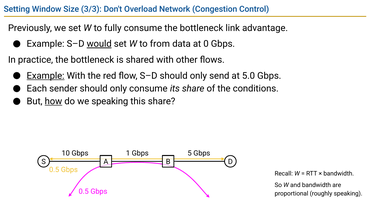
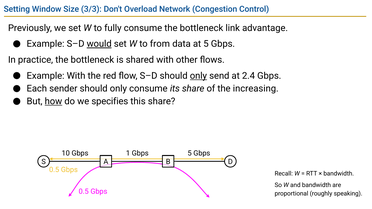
at 0: 0 -> 5
Example at (46, 76) underline: present -> none
only at (198, 76) underline: none -> present
5.0: 5.0 -> 2.4
conditions: conditions -> increasing
we speaking: speaking -> specifies
